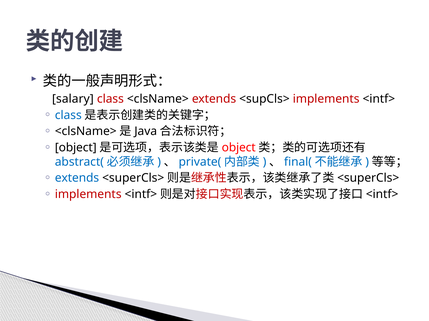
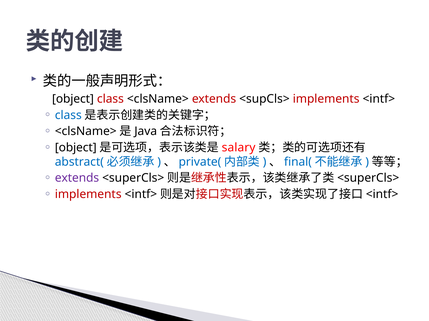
salary at (73, 99): salary -> object
object at (239, 148): object -> salary
extends at (77, 178) colour: blue -> purple
